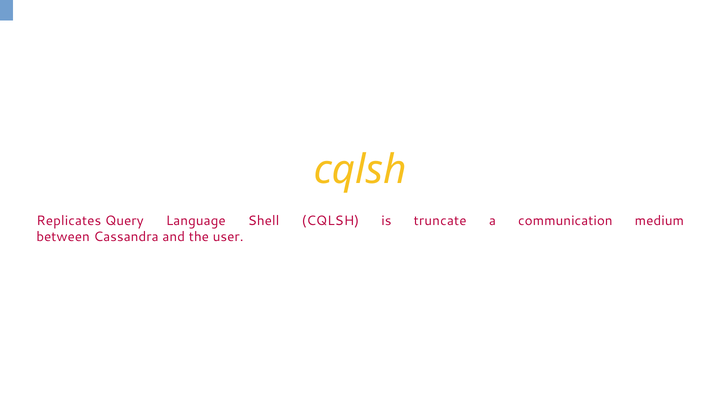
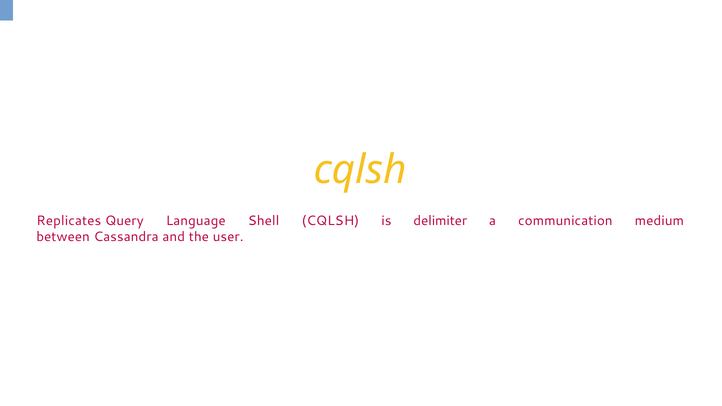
truncate: truncate -> delimiter
